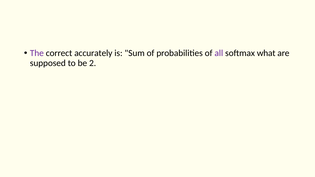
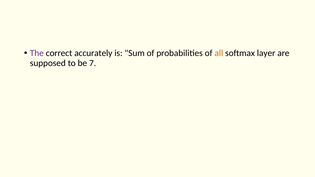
all colour: purple -> orange
what: what -> layer
2: 2 -> 7
